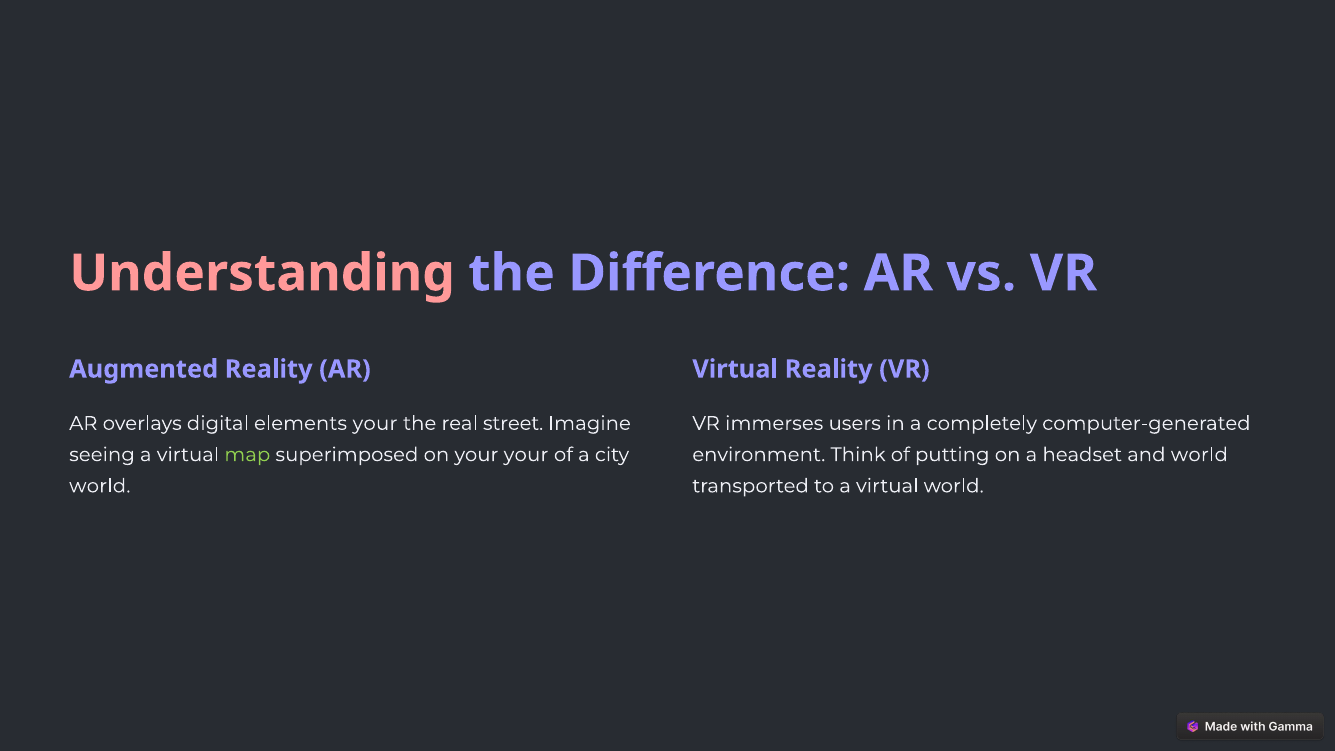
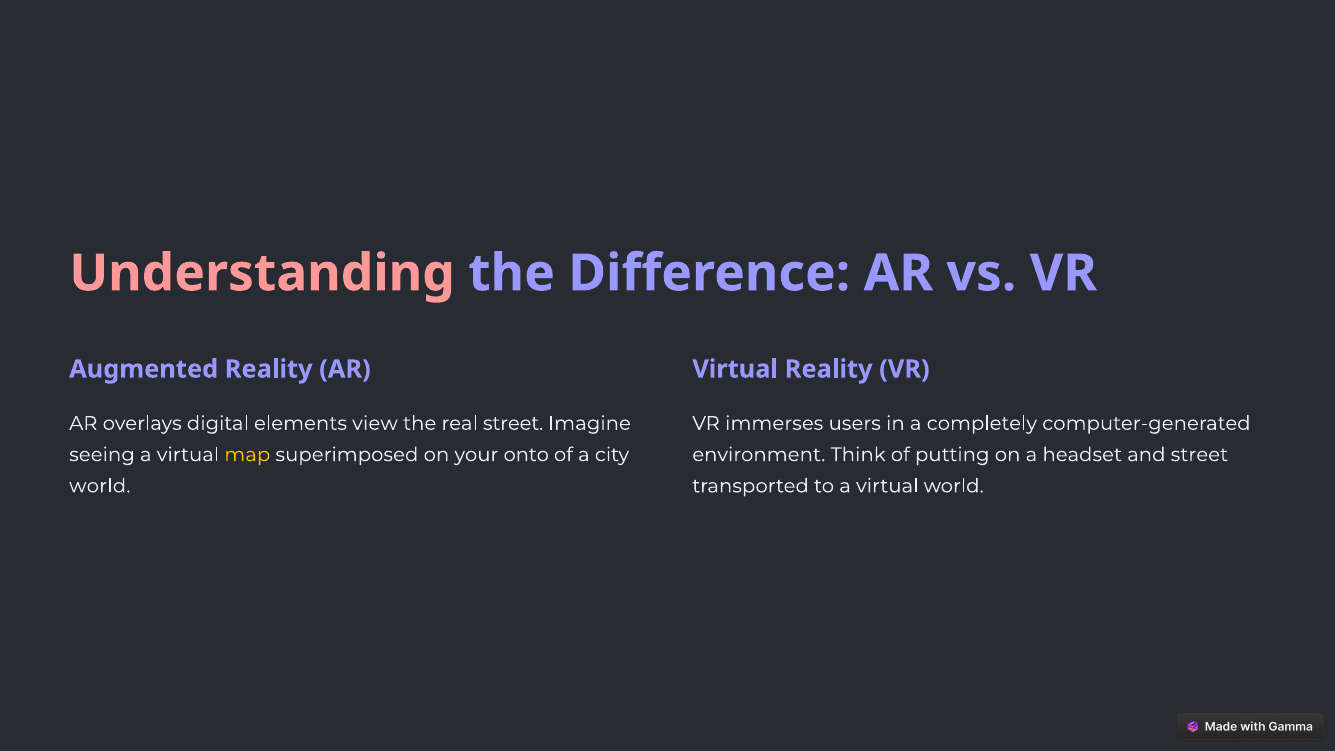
elements your: your -> view
map colour: light green -> yellow
your your: your -> onto
and world: world -> street
